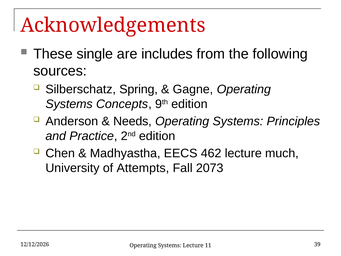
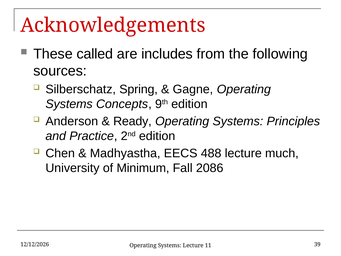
single: single -> called
Needs: Needs -> Ready
462: 462 -> 488
Attempts: Attempts -> Minimum
2073: 2073 -> 2086
